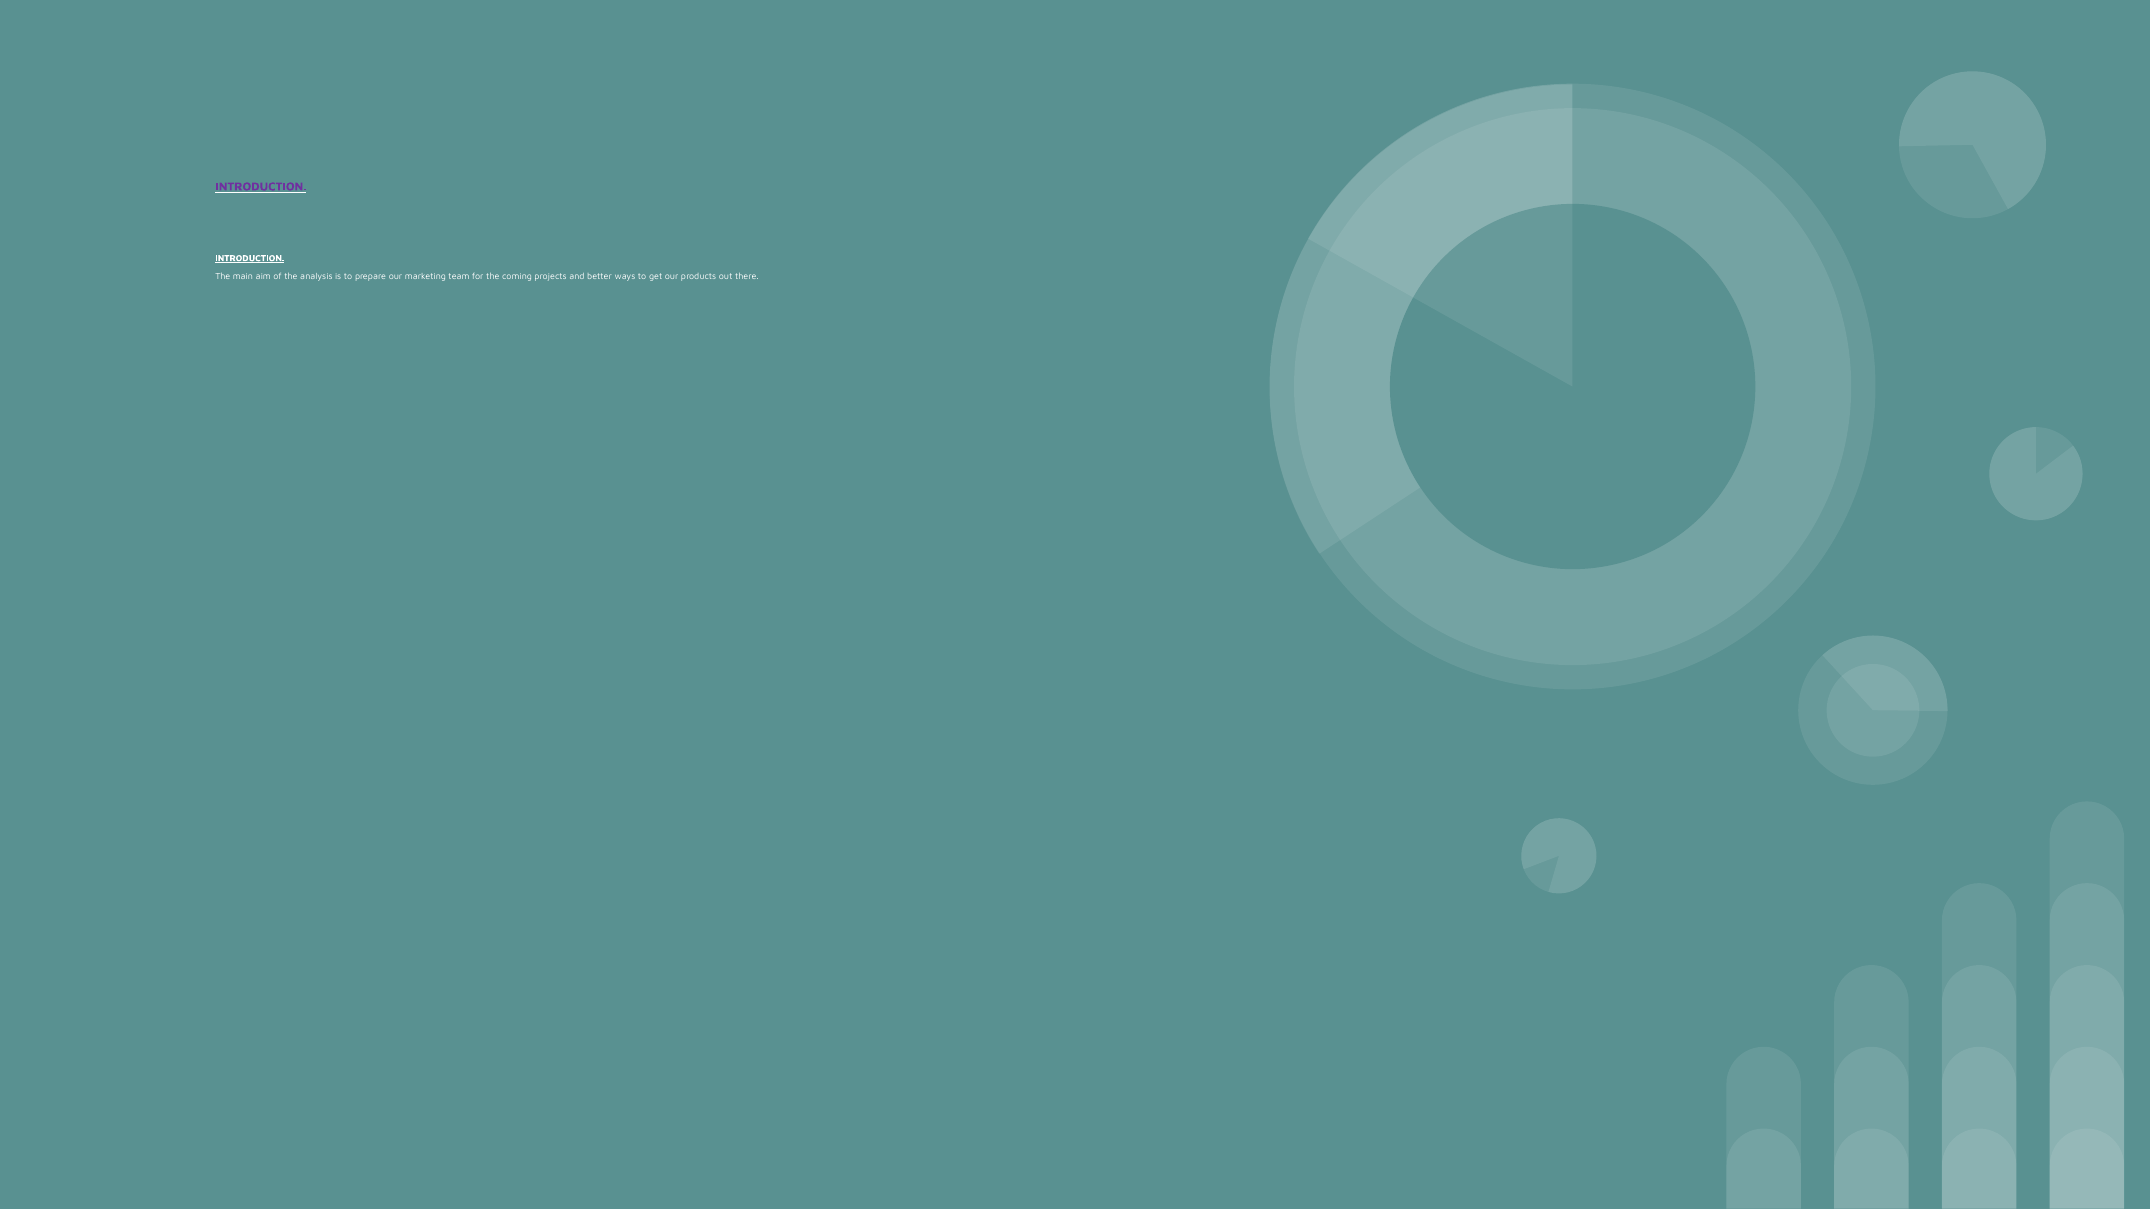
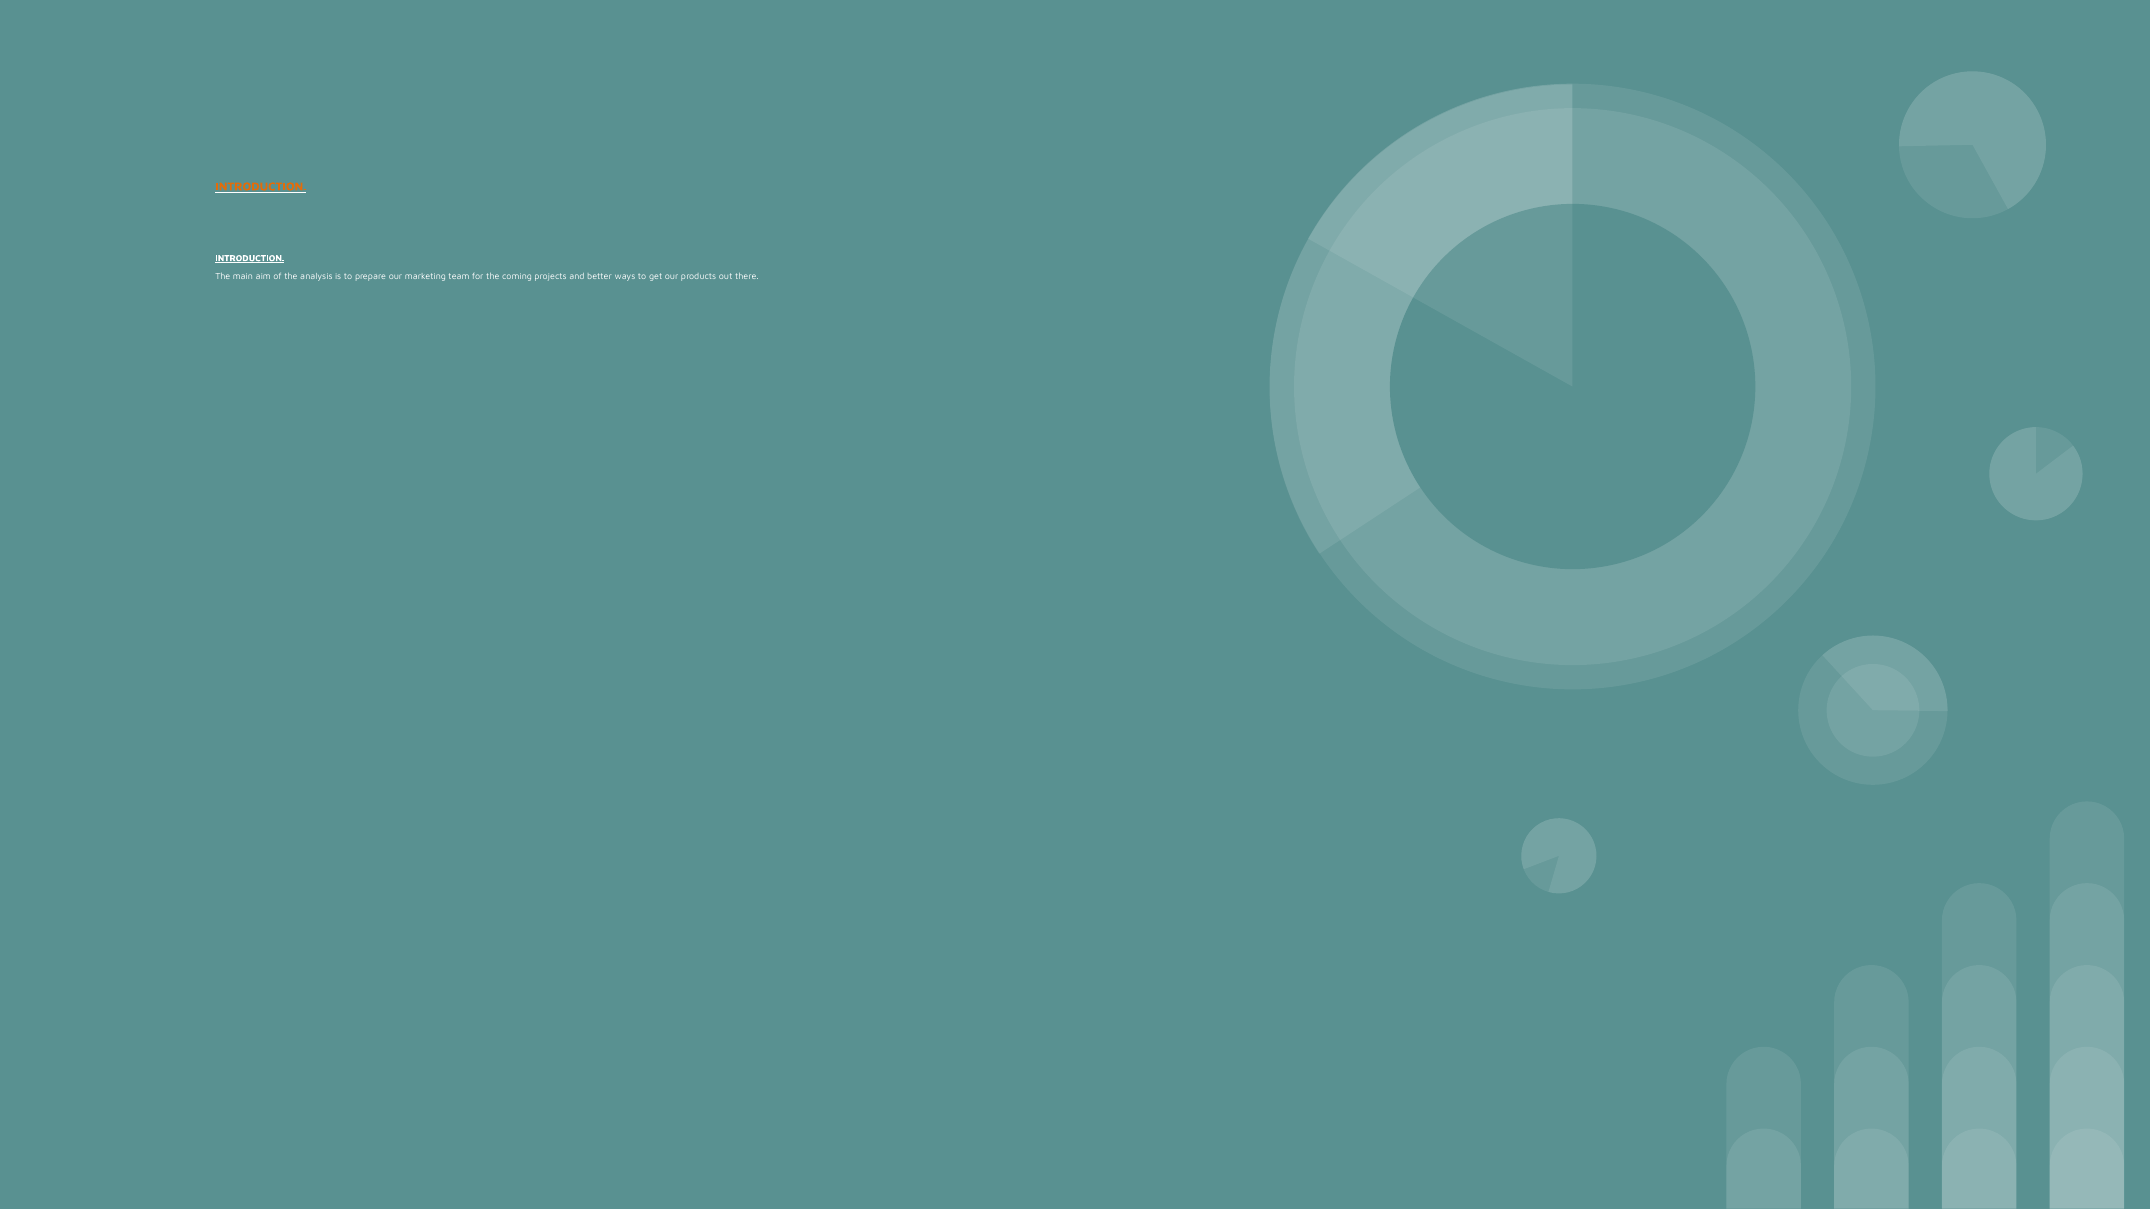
INTRODUCTION at (261, 187) colour: purple -> orange
